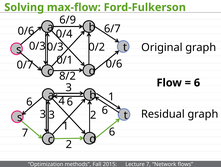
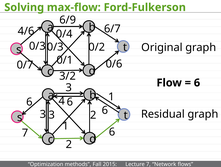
0/6 at (26, 31): 0/6 -> 4/6
8/2: 8/2 -> 3/2
